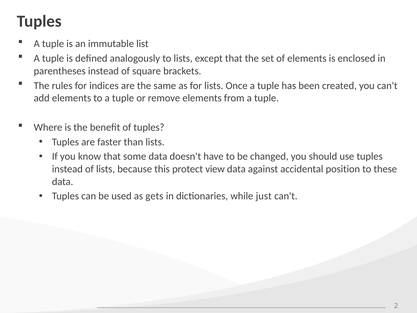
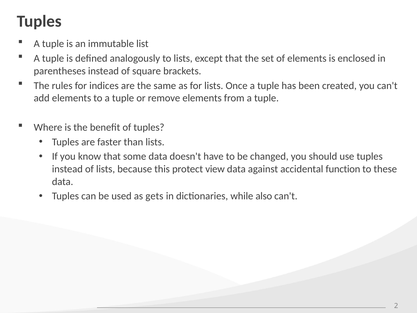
position: position -> function
just: just -> also
